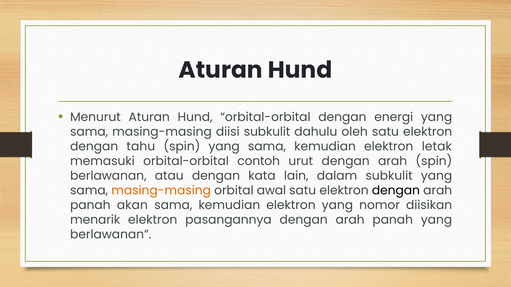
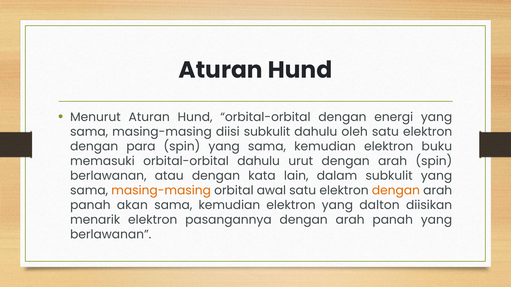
tahu: tahu -> para
letak: letak -> buku
orbital-orbital contoh: contoh -> dahulu
dengan at (396, 191) colour: black -> orange
nomor: nomor -> dalton
